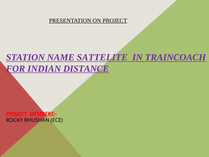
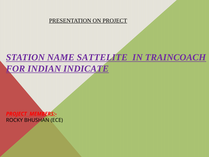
DISTANCE: DISTANCE -> INDICATE
